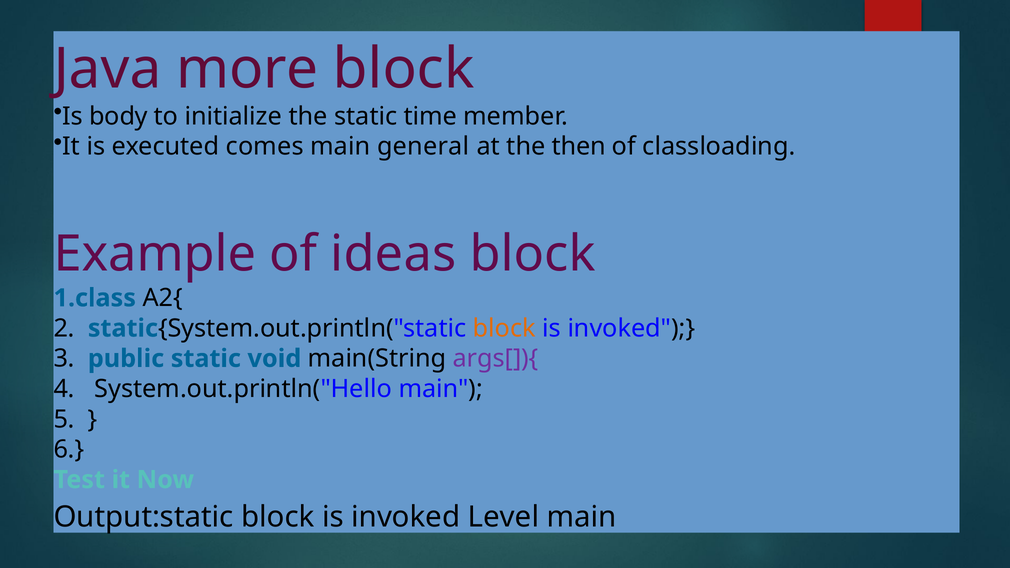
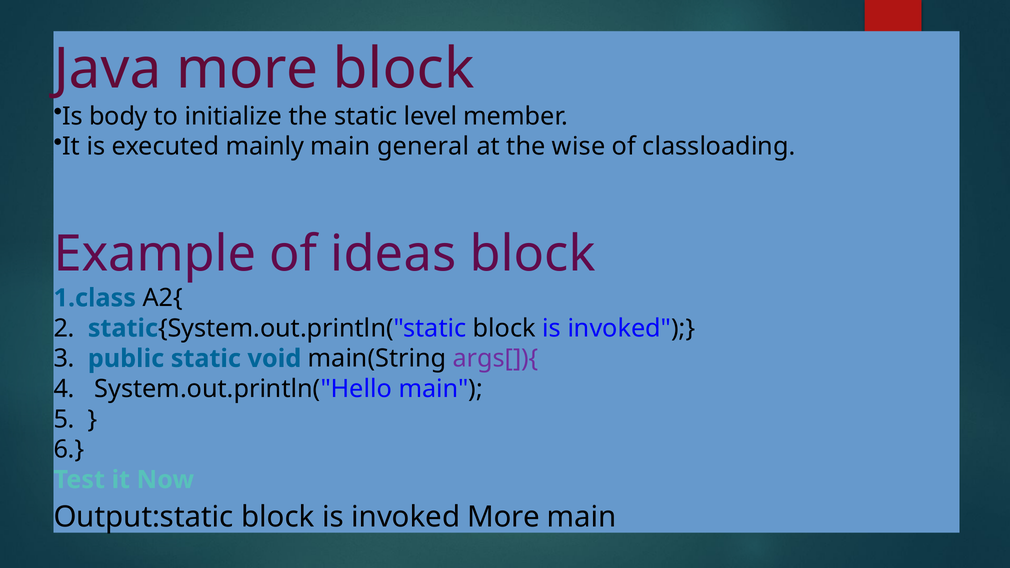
time: time -> level
comes: comes -> mainly
then: then -> wise
block at (504, 328) colour: orange -> black
invoked Level: Level -> More
